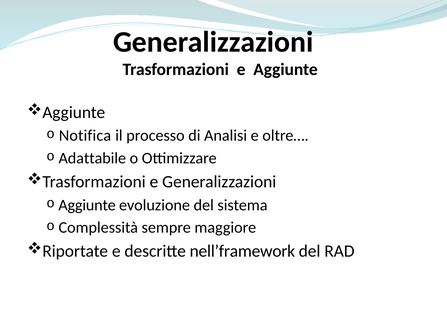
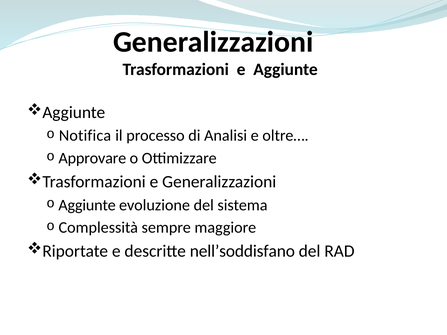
Adattabile: Adattabile -> Approvare
nell’framework: nell’framework -> nell’soddisfano
